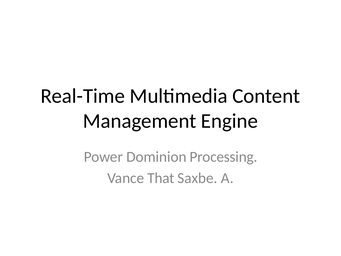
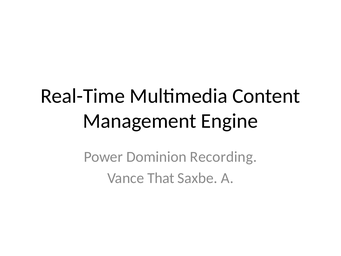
Processing: Processing -> Recording
